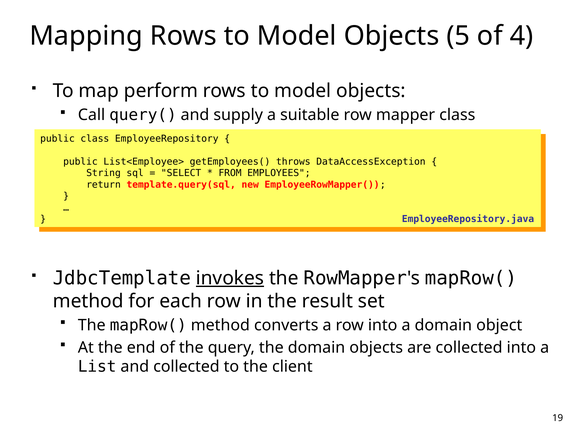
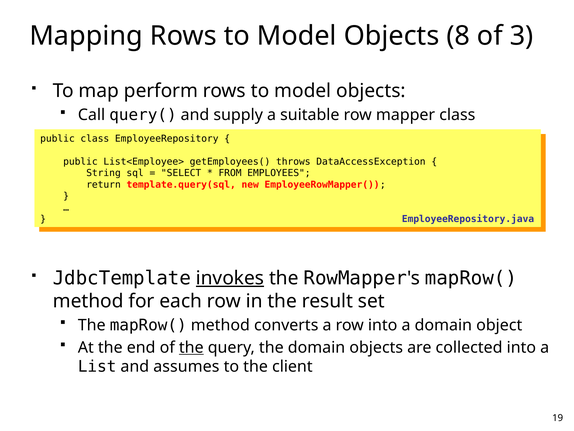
5: 5 -> 8
4: 4 -> 3
the at (191, 347) underline: none -> present
and collected: collected -> assumes
